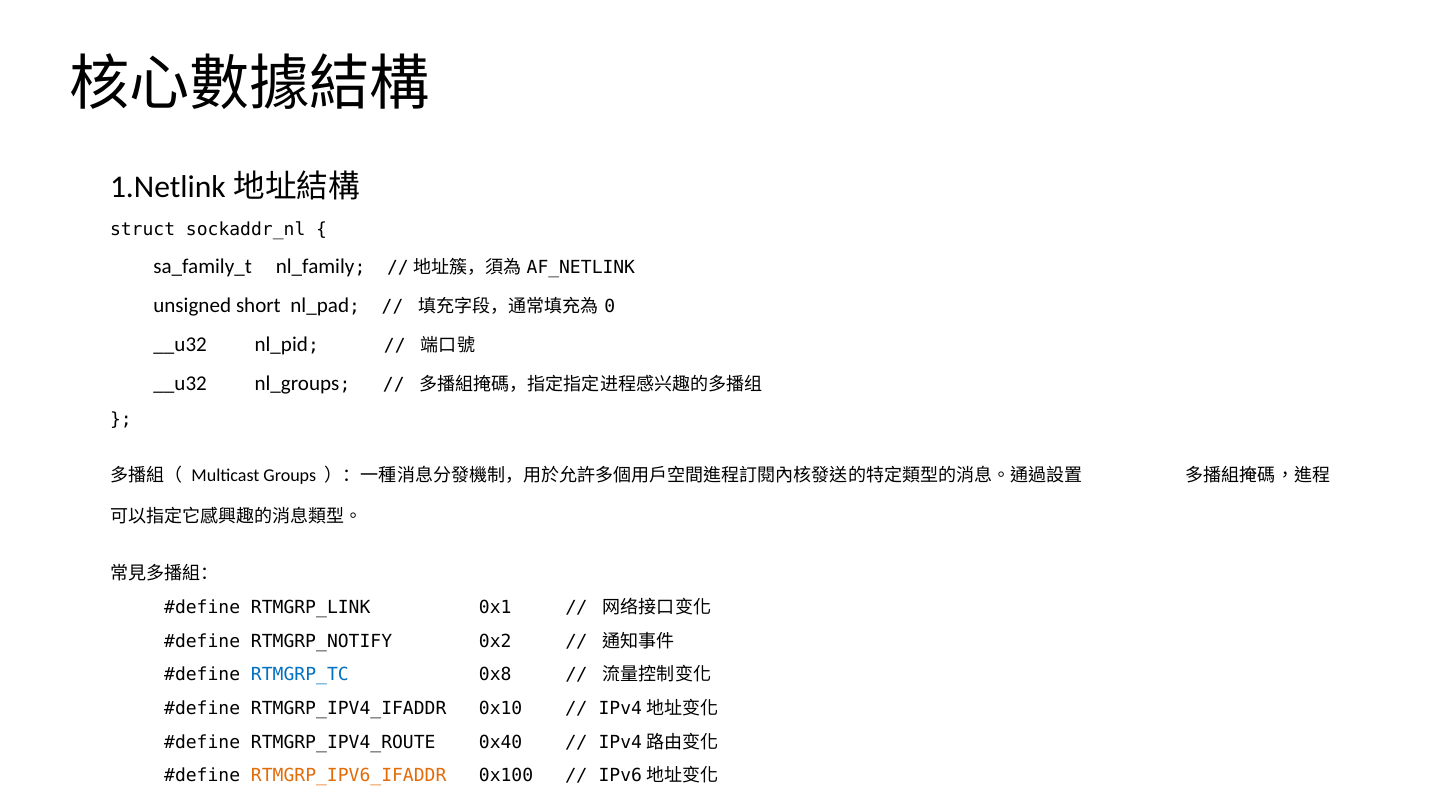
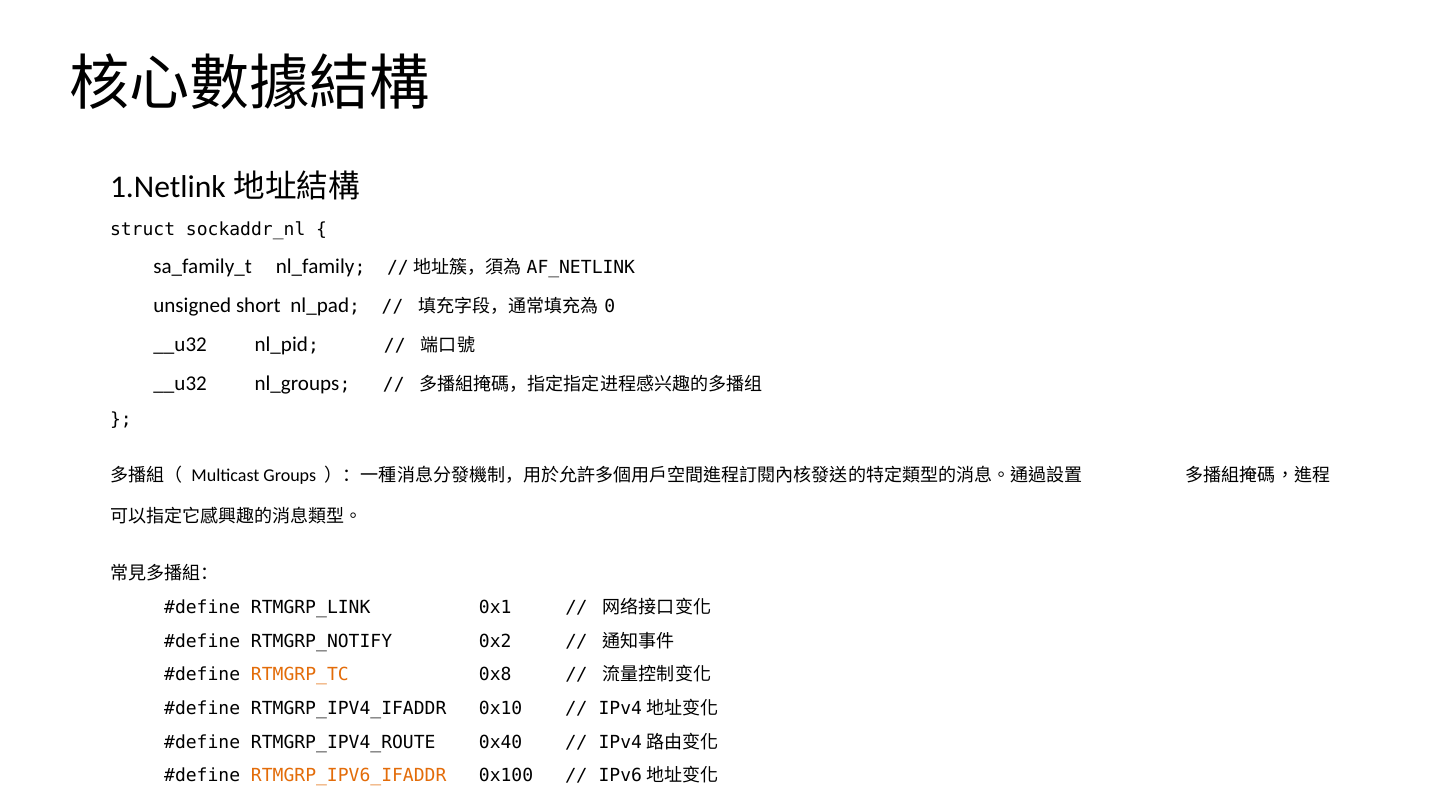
RTMGRP_TC colour: blue -> orange
